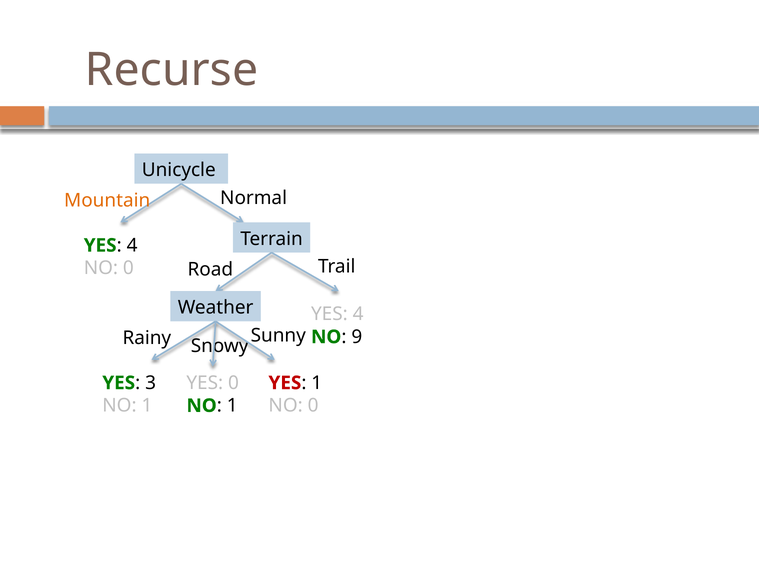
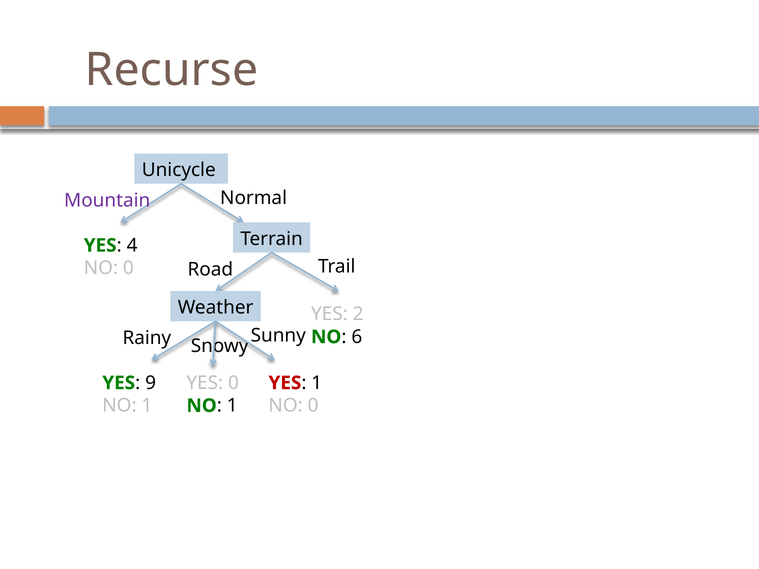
Mountain colour: orange -> purple
YES 4: 4 -> 2
9: 9 -> 6
3: 3 -> 9
